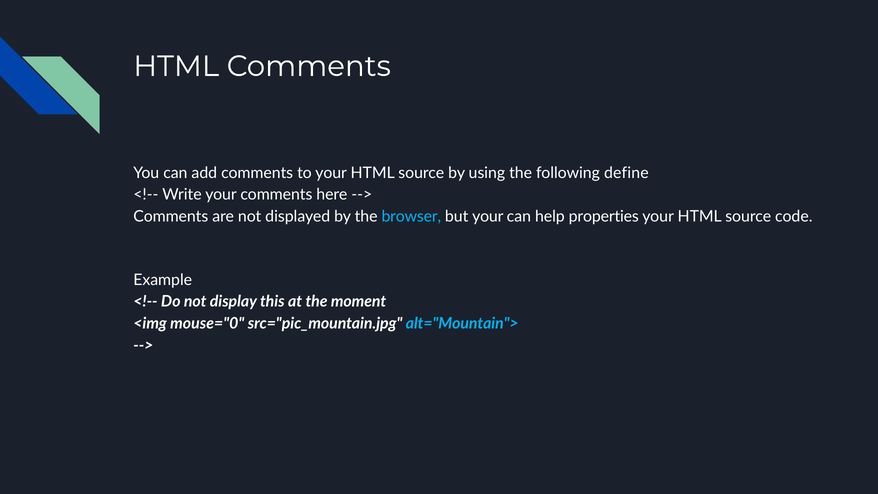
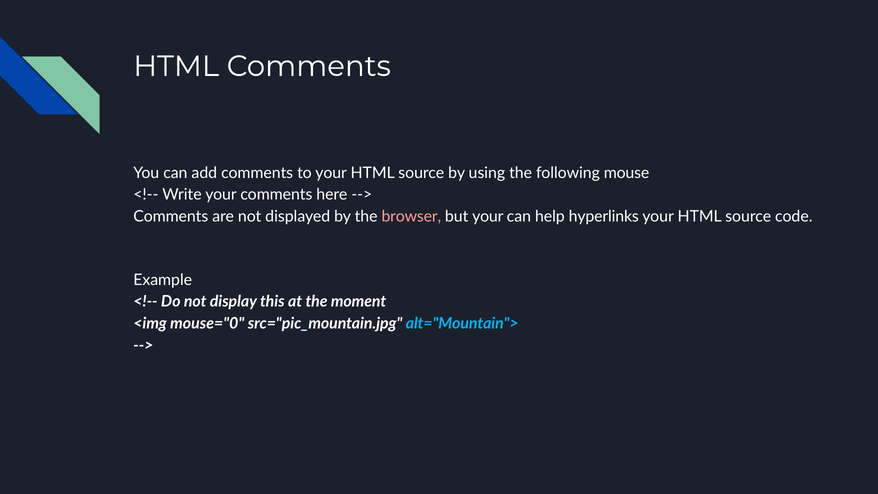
define: define -> mouse
browser colour: light blue -> pink
properties: properties -> hyperlinks
